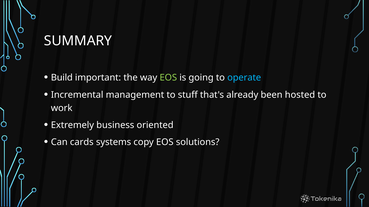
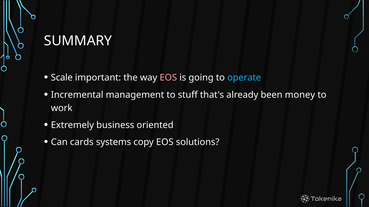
Build: Build -> Scale
EOS at (168, 78) colour: light green -> pink
hosted: hosted -> money
